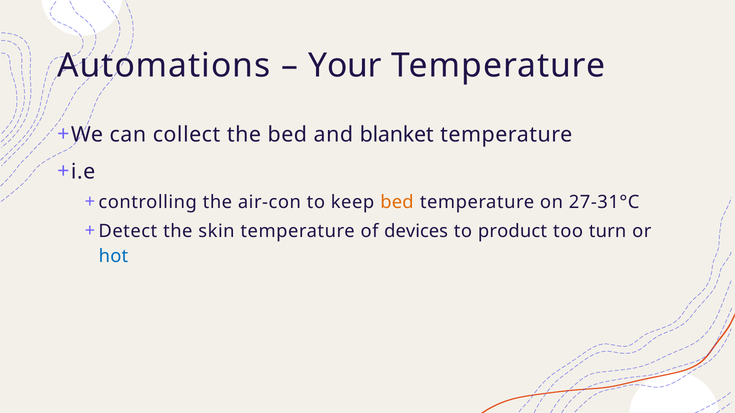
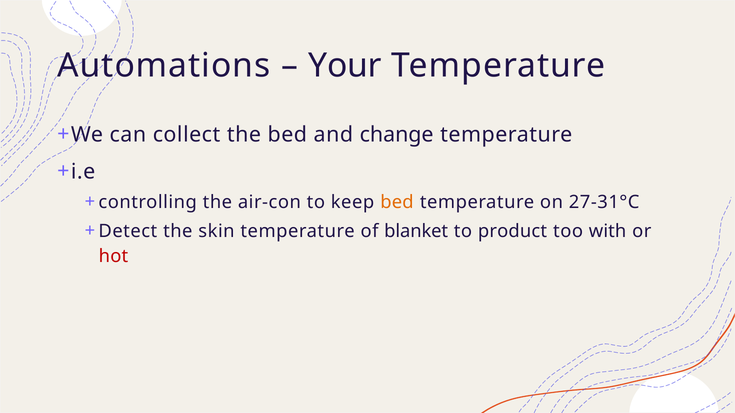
blanket: blanket -> change
devices: devices -> blanket
turn: turn -> with
hot colour: blue -> red
